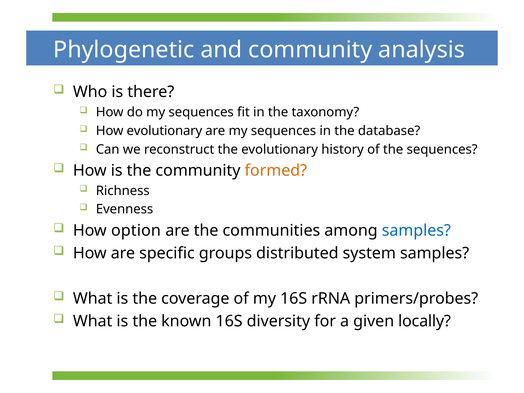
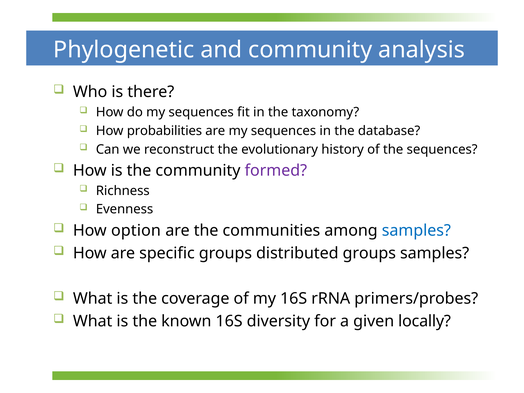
How evolutionary: evolutionary -> probabilities
formed colour: orange -> purple
distributed system: system -> groups
